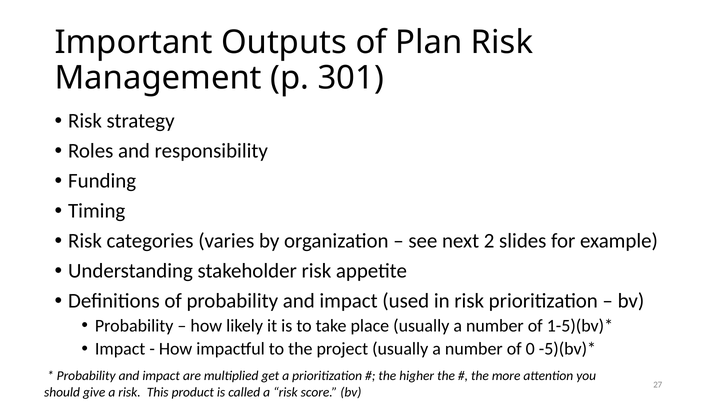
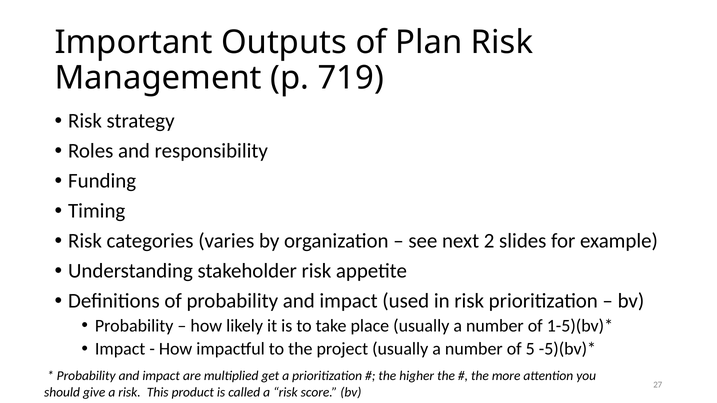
301: 301 -> 719
0: 0 -> 5
